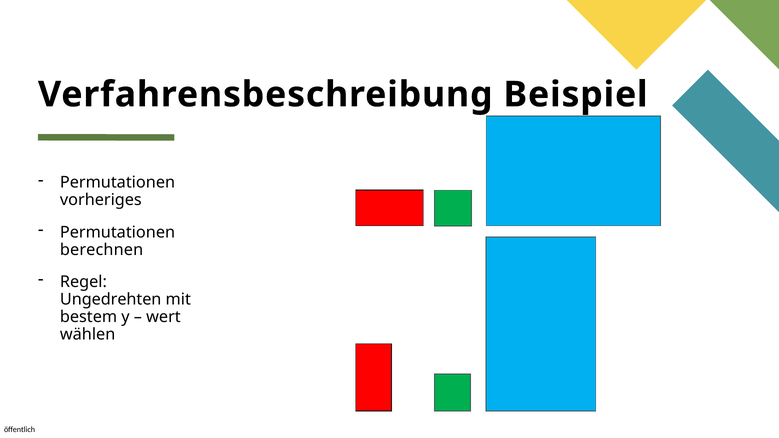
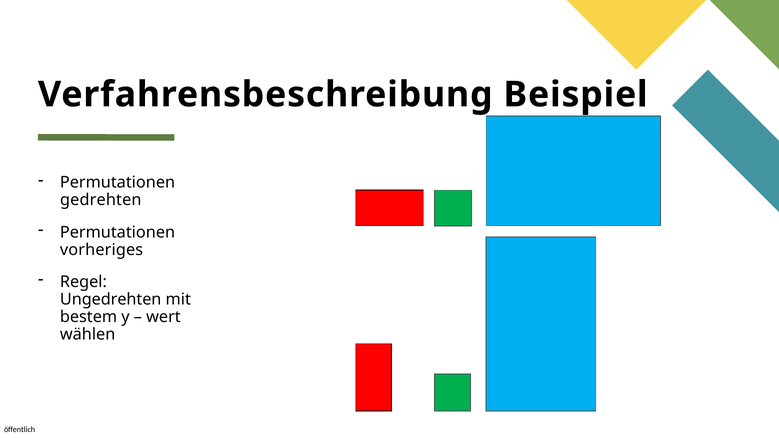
vorheriges: vorheriges -> gedrehten
berechnen: berechnen -> vorheriges
